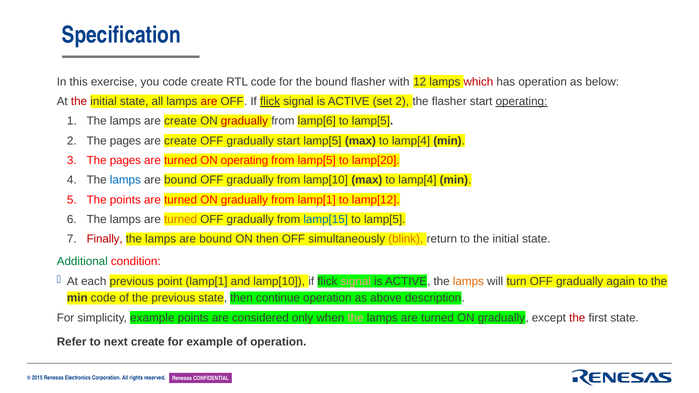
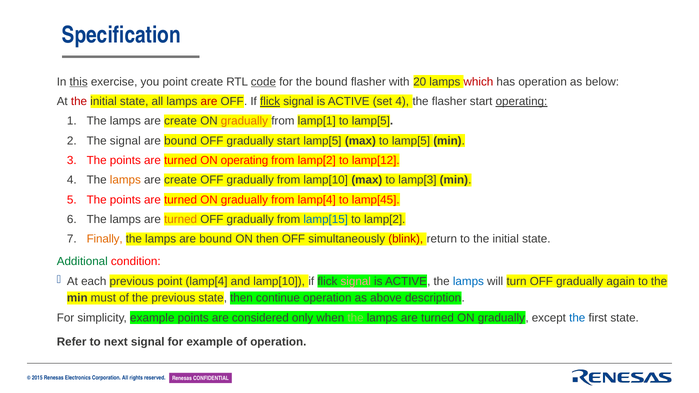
this underline: none -> present
you code: code -> point
code at (263, 82) underline: none -> present
12: 12 -> 20
set 2: 2 -> 4
gradually at (244, 121) colour: red -> orange
lamp[6: lamp[6 -> lamp[1
pages at (125, 141): pages -> signal
create at (181, 141): create -> bound
lamp[5 max to lamp[4: lamp[4 -> lamp[5
pages at (125, 161): pages -> points
from lamp[5: lamp[5 -> lamp[2
lamp[20: lamp[20 -> lamp[12
lamps at (125, 180) colour: blue -> orange
bound at (181, 180): bound -> create
lamp[10 max to lamp[4: lamp[4 -> lamp[3
from lamp[1: lamp[1 -> lamp[4
lamp[12: lamp[12 -> lamp[45
lamp[5 at (385, 220): lamp[5 -> lamp[2
Finally colour: red -> orange
blink colour: orange -> red
point lamp[1: lamp[1 -> lamp[4
lamps at (468, 281) colour: orange -> blue
min code: code -> must
the at (356, 318) colour: pink -> light green
the at (577, 318) colour: red -> blue
next create: create -> signal
